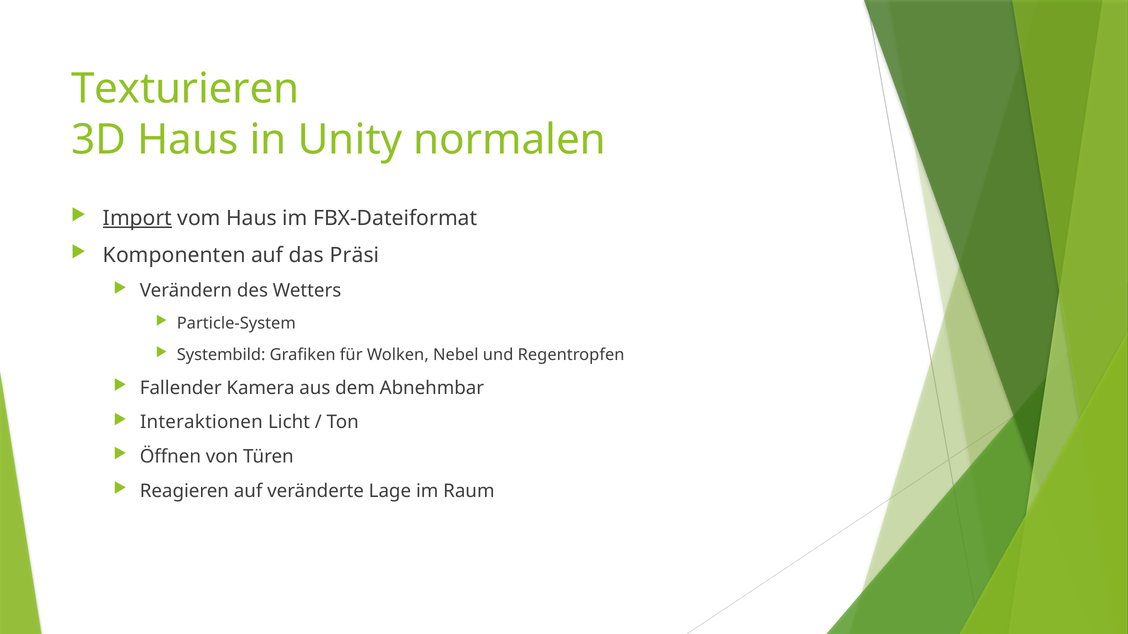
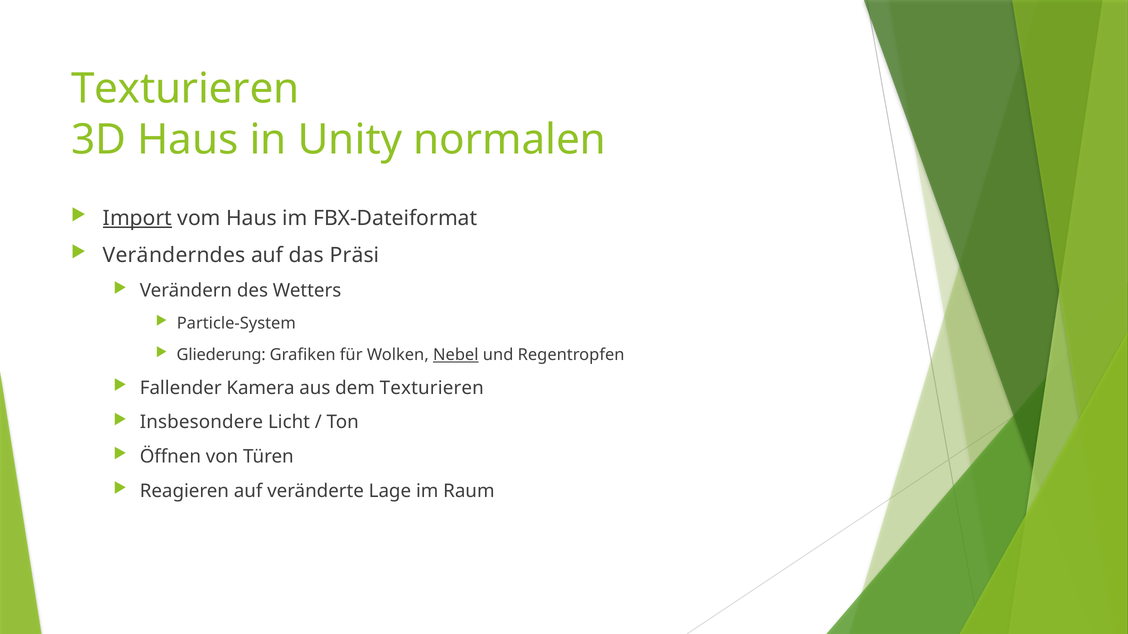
Komponenten: Komponenten -> Veränderndes
Systembild: Systembild -> Gliederung
Nebel underline: none -> present
dem Abnehmbar: Abnehmbar -> Texturieren
Interaktionen: Interaktionen -> Insbesondere
